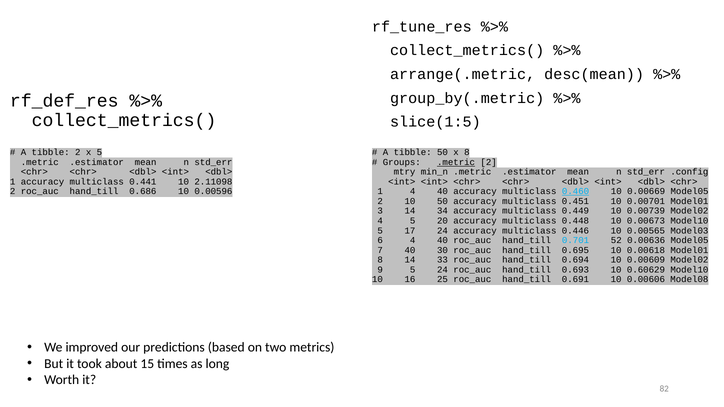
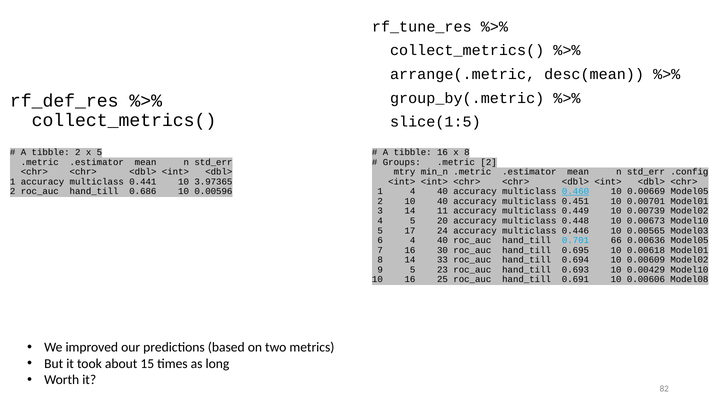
tibble 50: 50 -> 16
.metric at (456, 162) underline: present -> none
2.11098: 2.11098 -> 3.97365
10 50: 50 -> 40
34: 34 -> 11
52: 52 -> 66
7 40: 40 -> 16
5 24: 24 -> 23
0.60629: 0.60629 -> 0.00429
